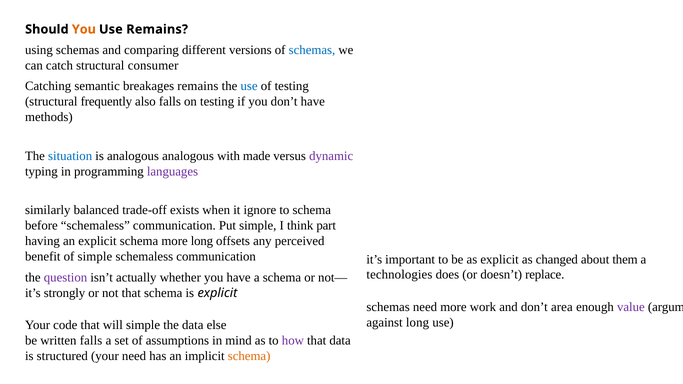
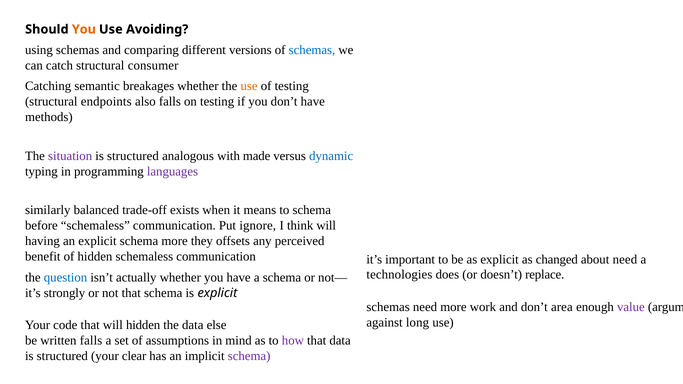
Use Remains: Remains -> Avoiding
breakages remains: remains -> whether
use at (249, 86) colour: blue -> orange
frequently: frequently -> endpoints
situation colour: blue -> purple
analogous at (133, 156): analogous -> structured
dynamic colour: purple -> blue
ignore: ignore -> means
Put simple: simple -> ignore
think part: part -> will
more long: long -> they
of simple: simple -> hidden
about them: them -> need
question colour: purple -> blue
will simple: simple -> hidden
your need: need -> clear
schema at (249, 356) colour: orange -> purple
